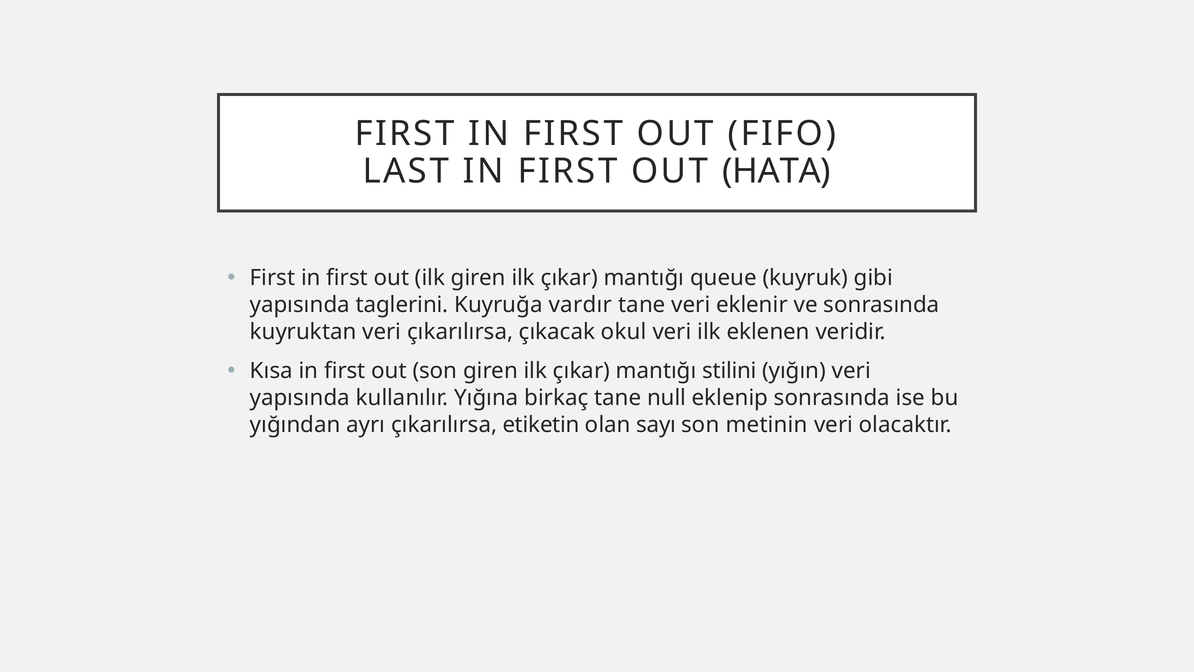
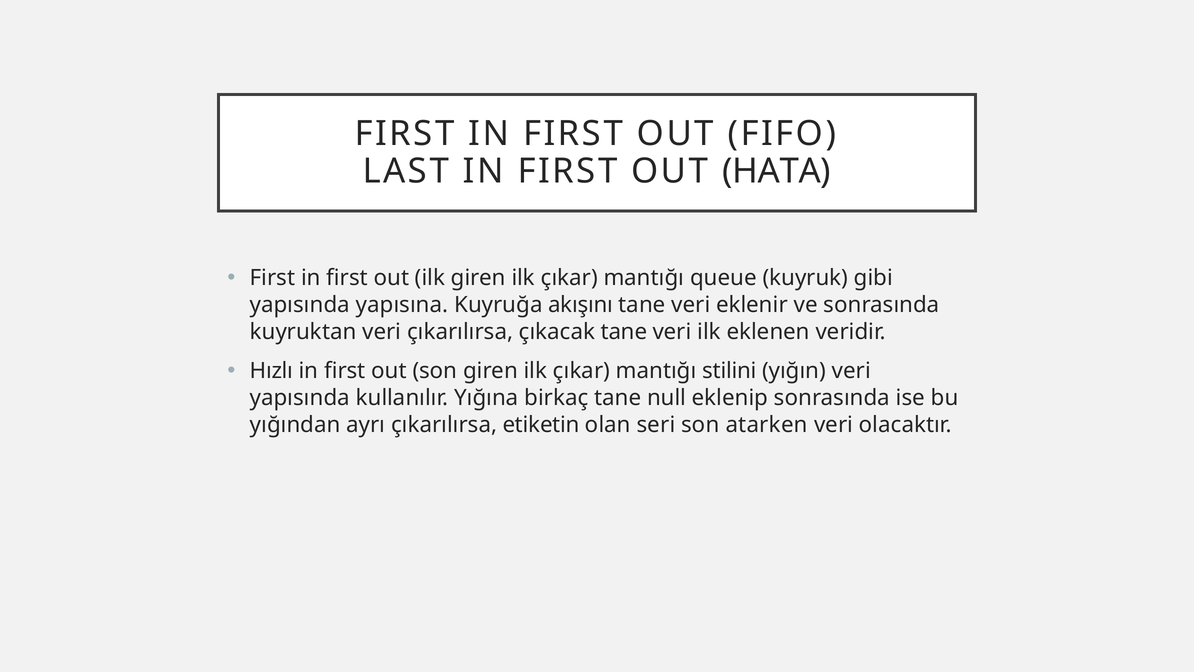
taglerini: taglerini -> yapısına
vardır: vardır -> akışını
çıkacak okul: okul -> tane
Kısa: Kısa -> Hızlı
sayı: sayı -> seri
metinin: metinin -> atarken
